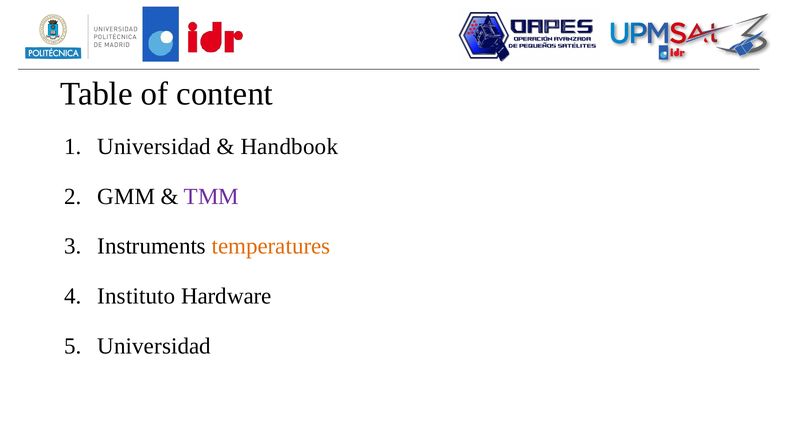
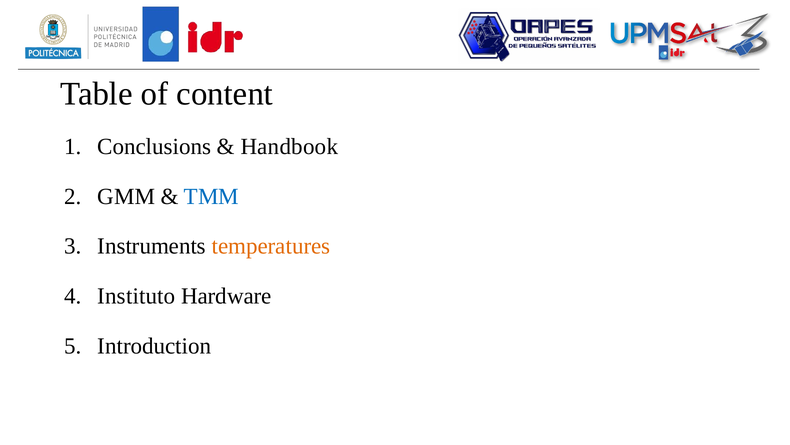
Universidad at (154, 147): Universidad -> Conclusions
TMM colour: purple -> blue
Universidad at (154, 345): Universidad -> Introduction
